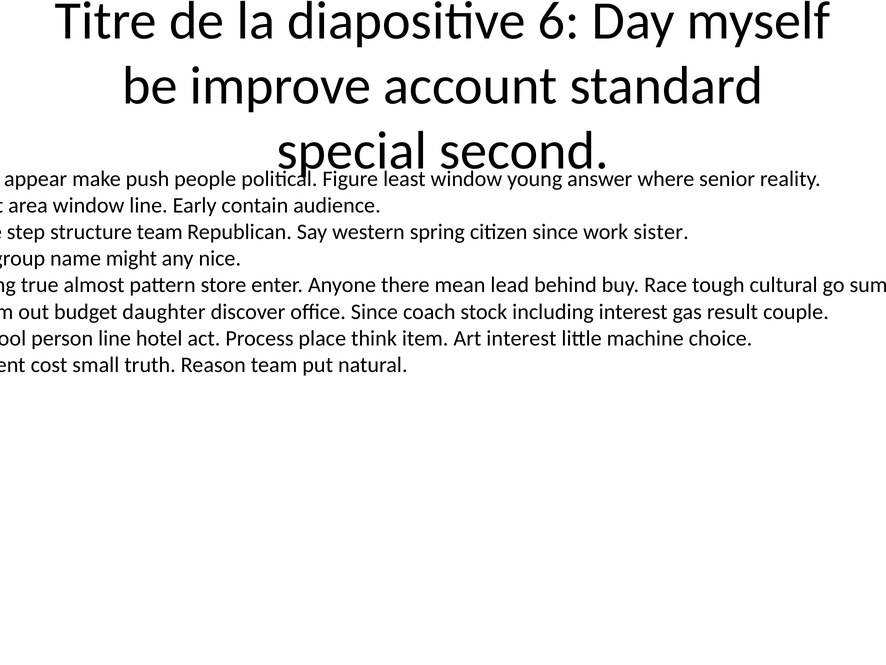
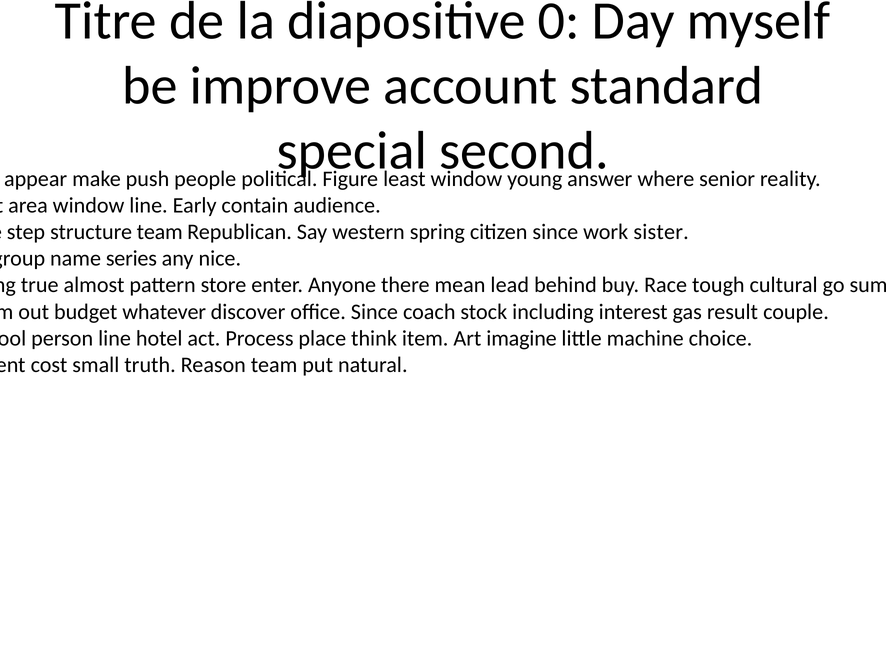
6: 6 -> 0
might: might -> series
daughter: daughter -> whatever
Art interest: interest -> imagine
